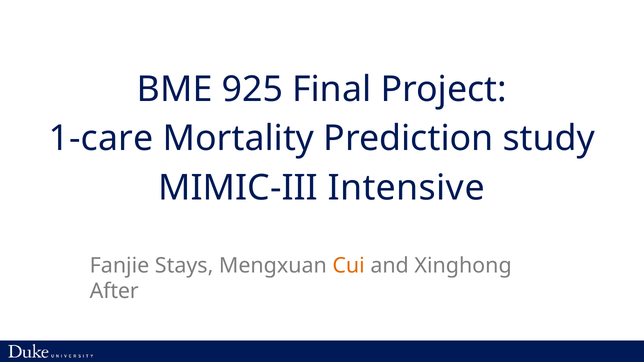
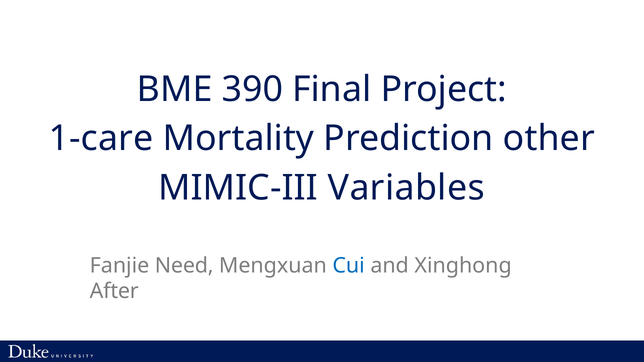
925: 925 -> 390
study: study -> other
Intensive: Intensive -> Variables
Stays: Stays -> Need
Cui colour: orange -> blue
